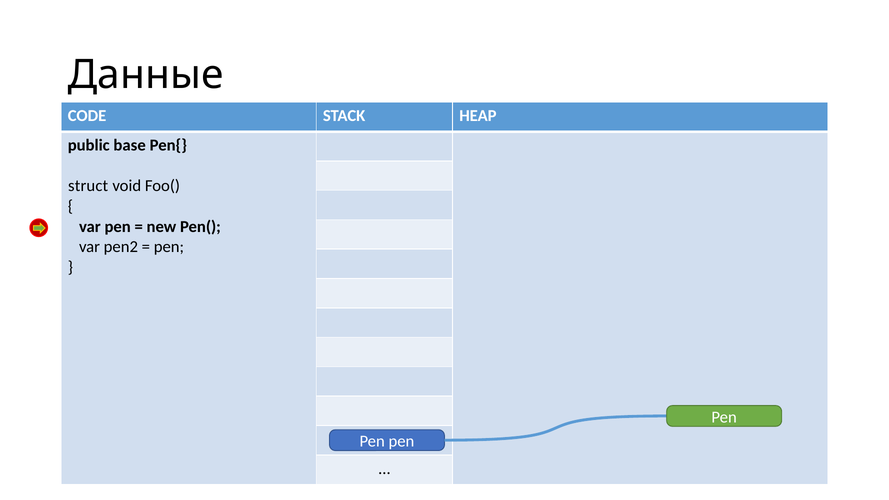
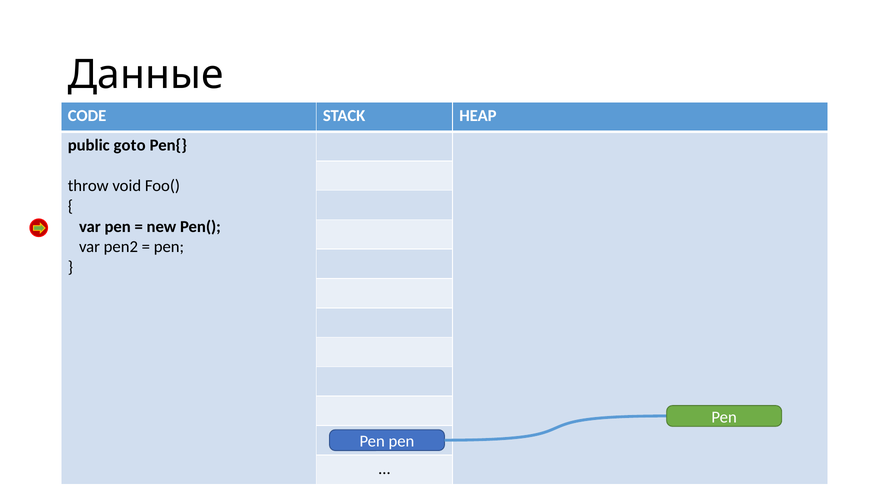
base: base -> goto
struct: struct -> throw
